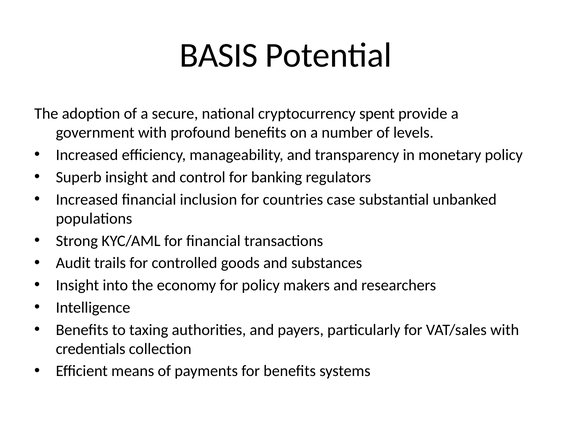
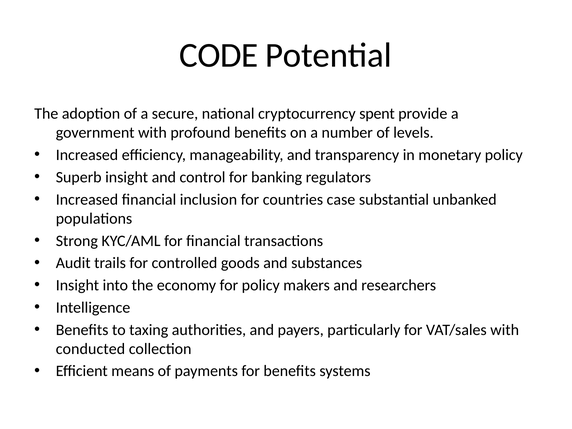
BASIS: BASIS -> CODE
credentials: credentials -> conducted
